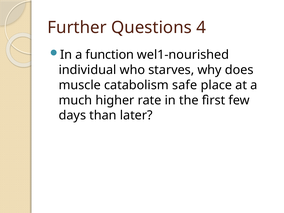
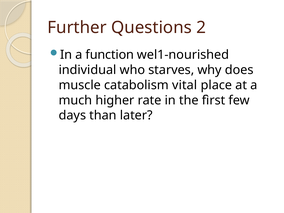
4: 4 -> 2
safe: safe -> vital
